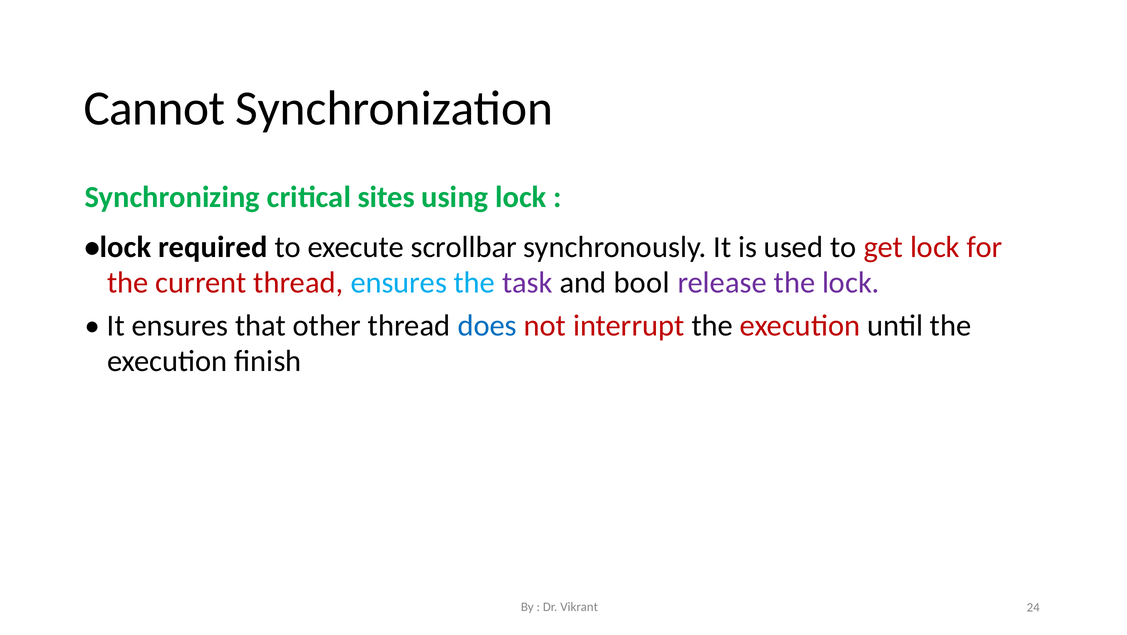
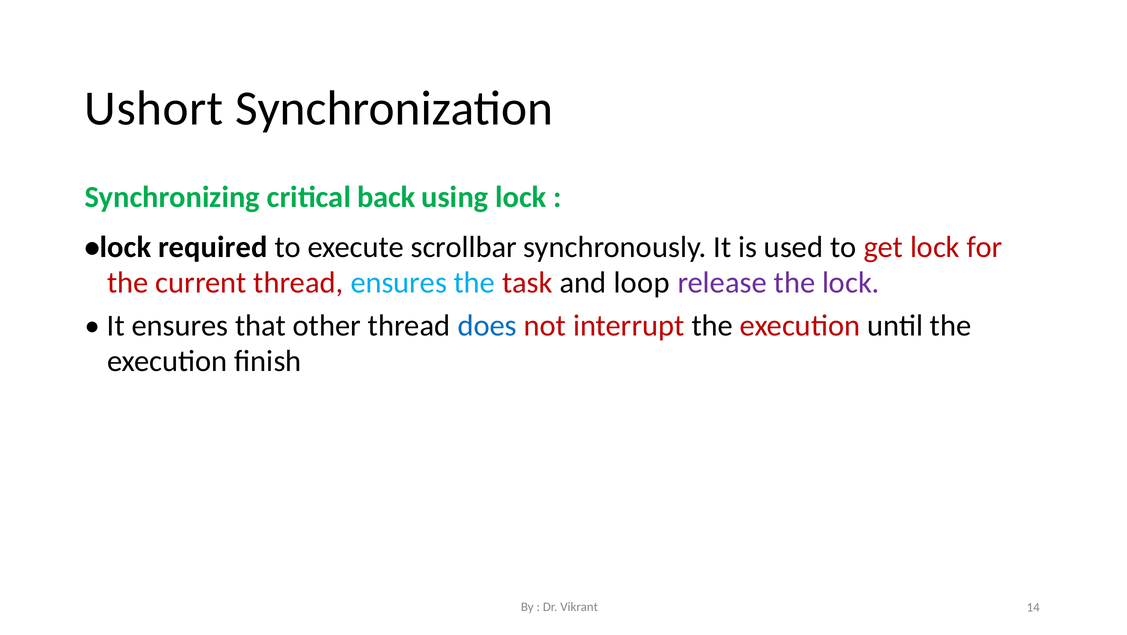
Cannot: Cannot -> Ushort
sites: sites -> back
task colour: purple -> red
bool: bool -> loop
24: 24 -> 14
